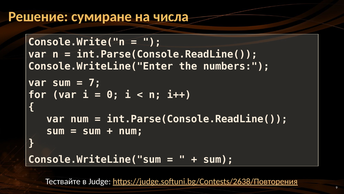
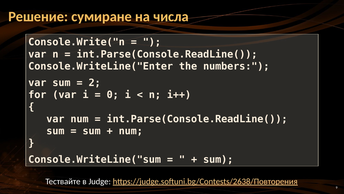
7: 7 -> 2
